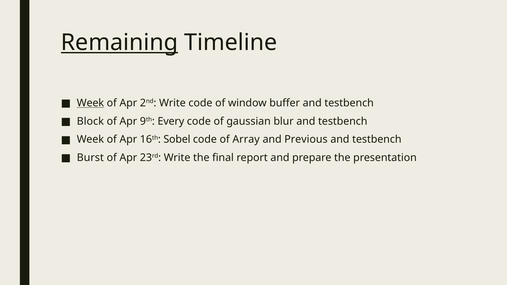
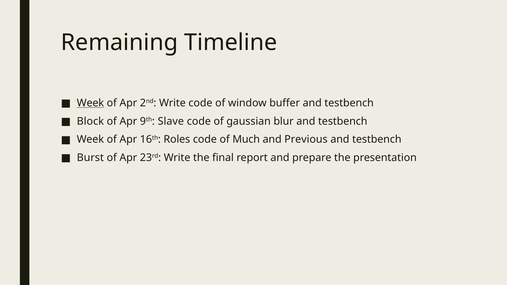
Remaining underline: present -> none
Every: Every -> Slave
Sobel: Sobel -> Roles
Array: Array -> Much
